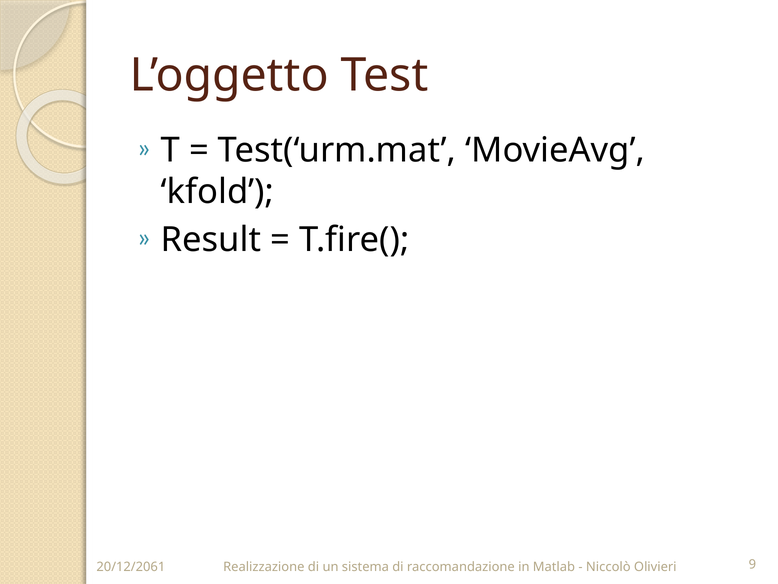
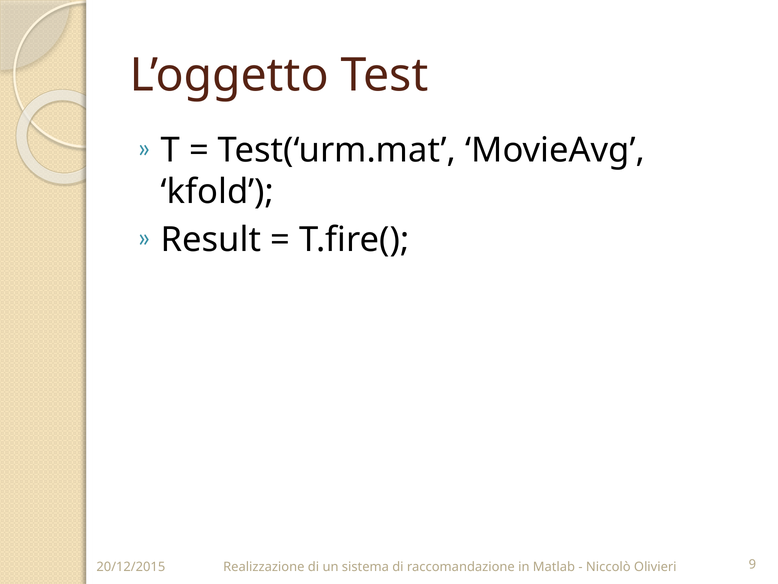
20/12/2061: 20/12/2061 -> 20/12/2015
